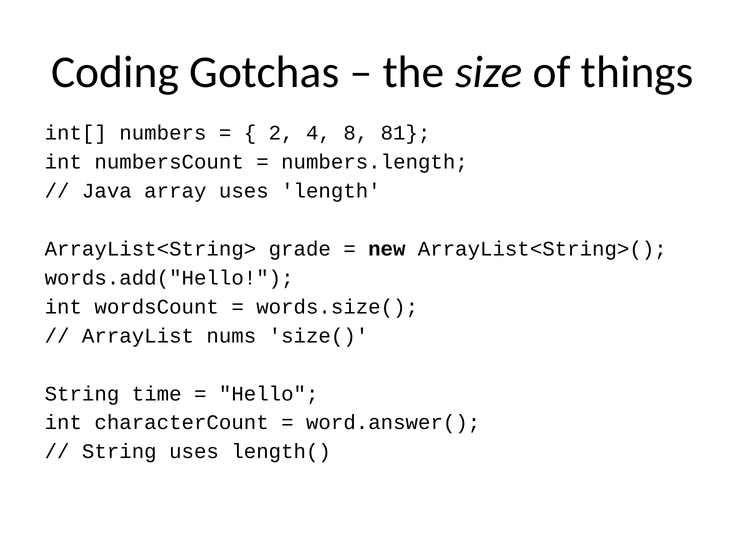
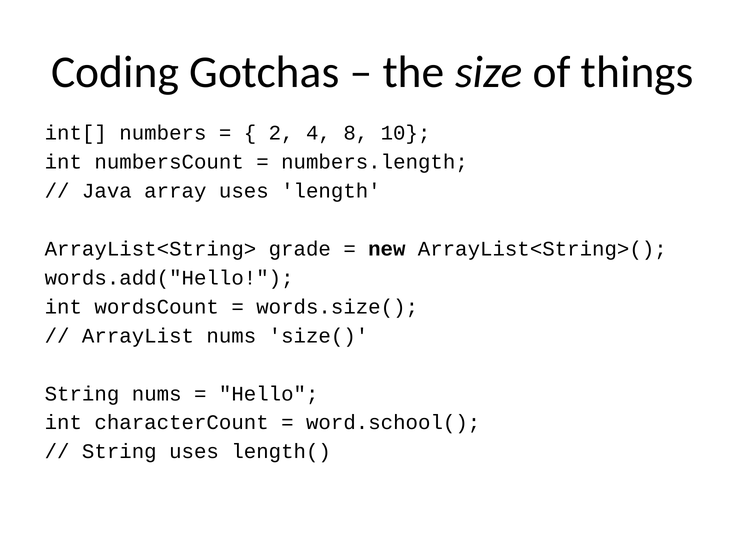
81: 81 -> 10
String time: time -> nums
word.answer(: word.answer( -> word.school(
